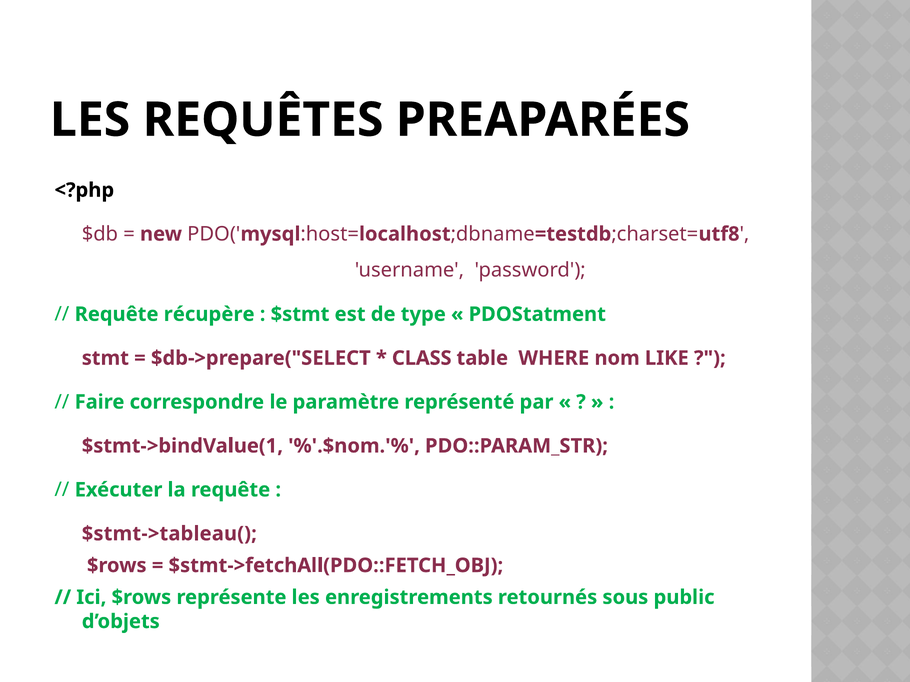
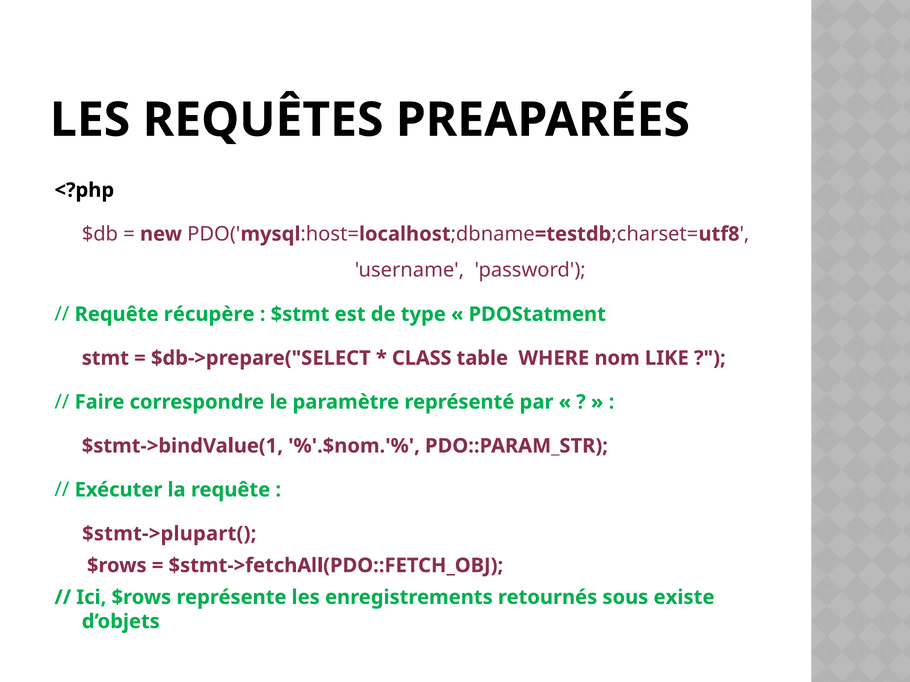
$stmt->tableau(: $stmt->tableau( -> $stmt->plupart(
public: public -> existe
